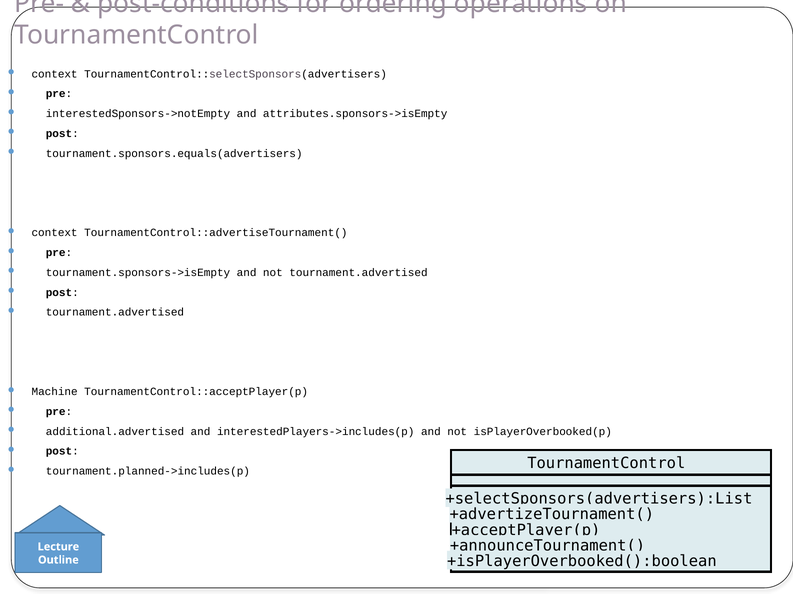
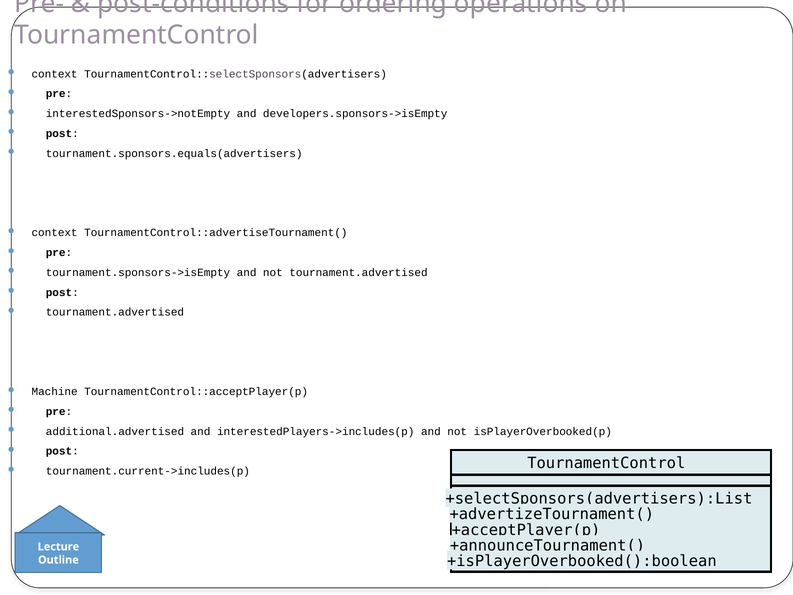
attributes.sponsors->isEmpty: attributes.sponsors->isEmpty -> developers.sponsors->isEmpty
tournament.planned->includes(p: tournament.planned->includes(p -> tournament.current->includes(p
